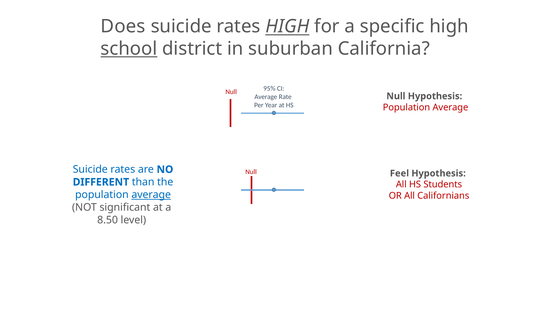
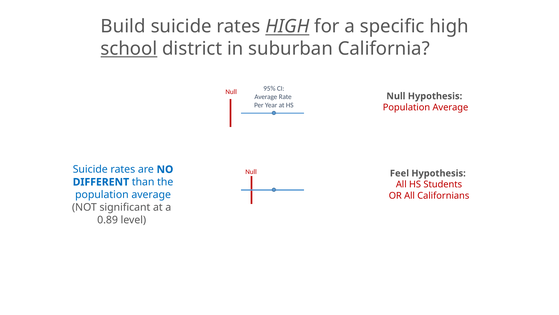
Does: Does -> Build
average at (151, 194) underline: present -> none
8.50: 8.50 -> 0.89
